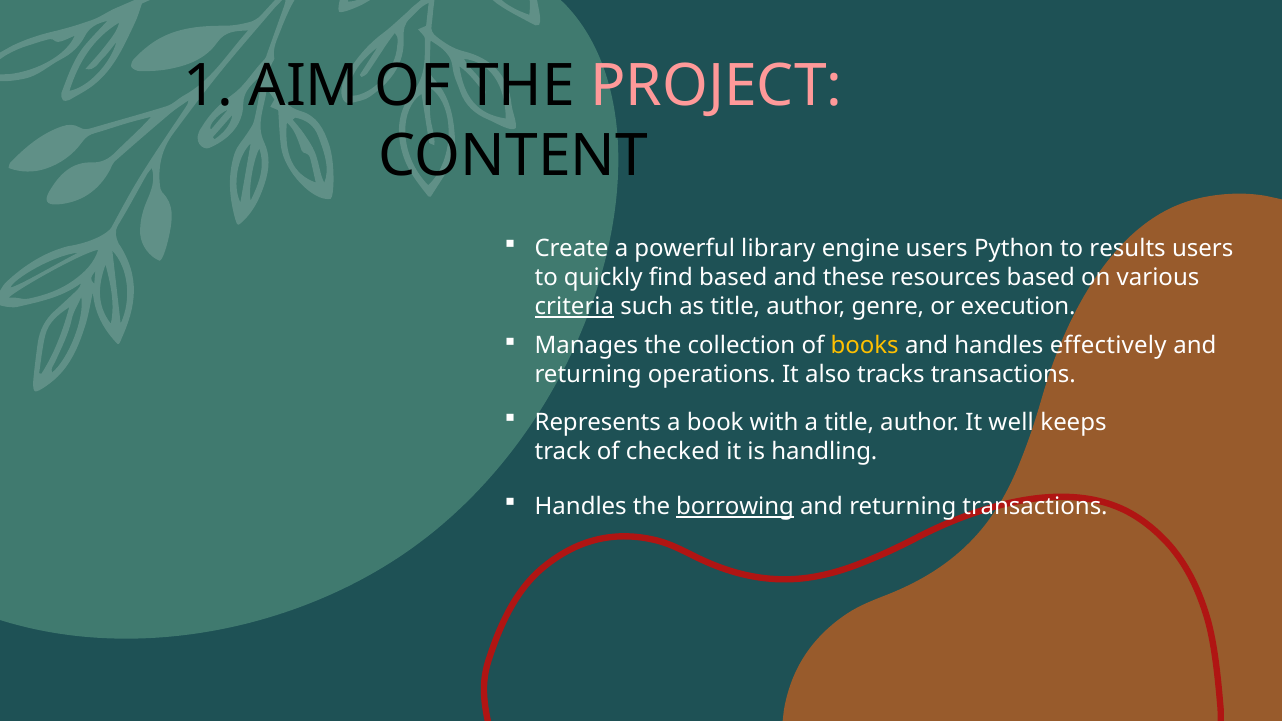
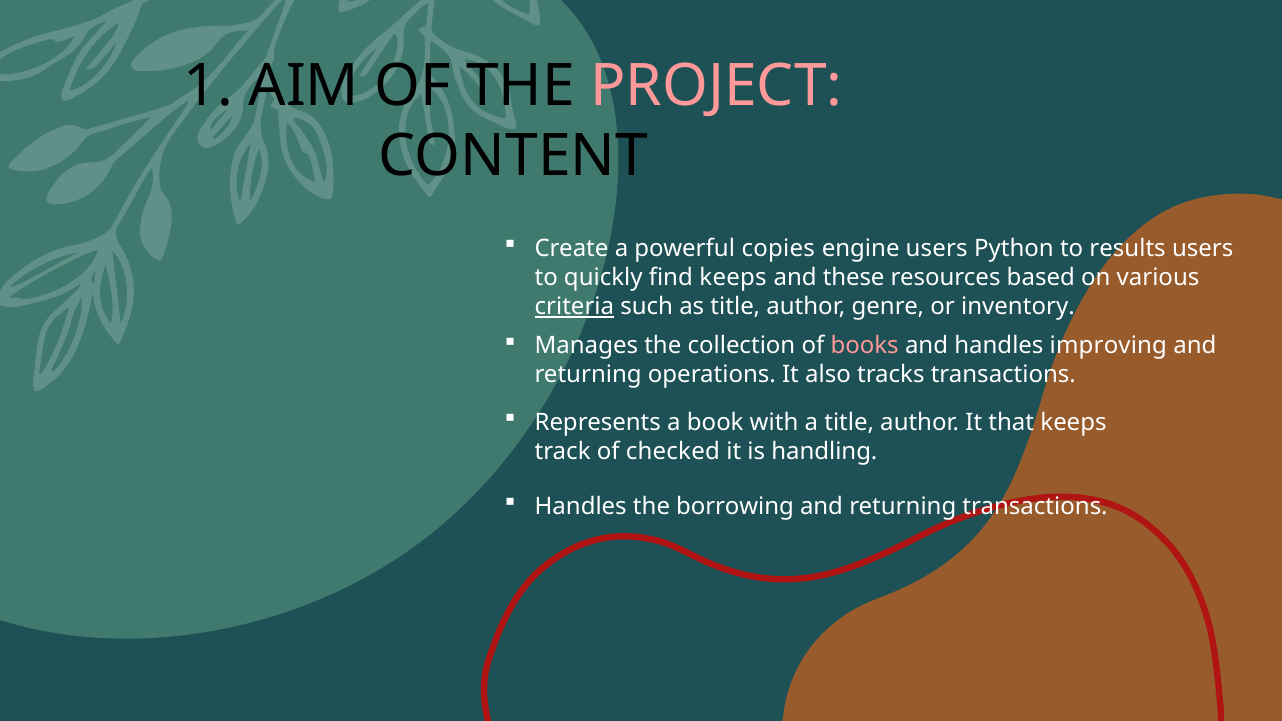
library: library -> copies
find based: based -> keeps
execution: execution -> inventory
books colour: yellow -> pink
effectively: effectively -> improving
well: well -> that
borrowing underline: present -> none
